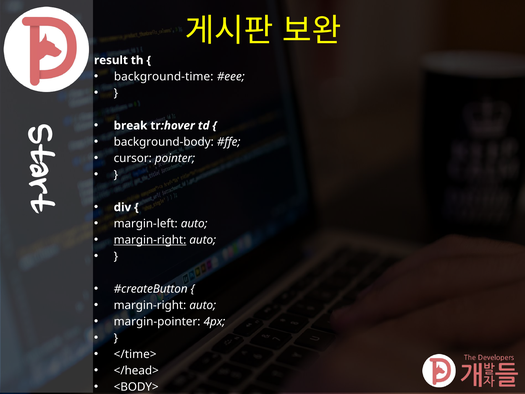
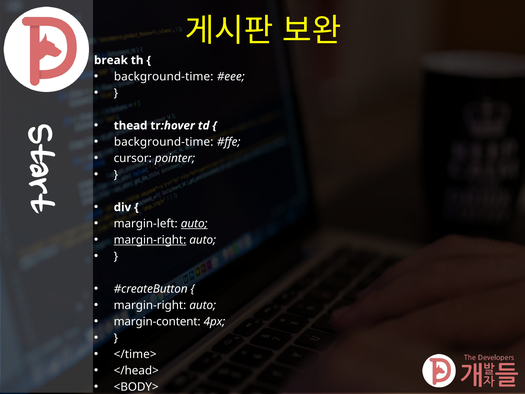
result: result -> break
break: break -> thead
background-body at (164, 142): background-body -> background-time
auto at (194, 224) underline: none -> present
margin-pointer: margin-pointer -> margin-content
